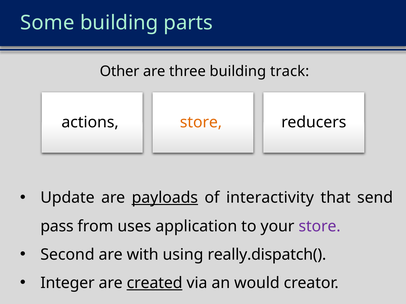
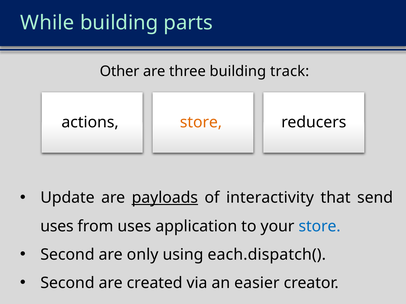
Some: Some -> While
pass at (57, 227): pass -> uses
store at (320, 227) colour: purple -> blue
with: with -> only
really.dispatch(: really.dispatch( -> each.dispatch(
Integer at (68, 283): Integer -> Second
created underline: present -> none
would: would -> easier
